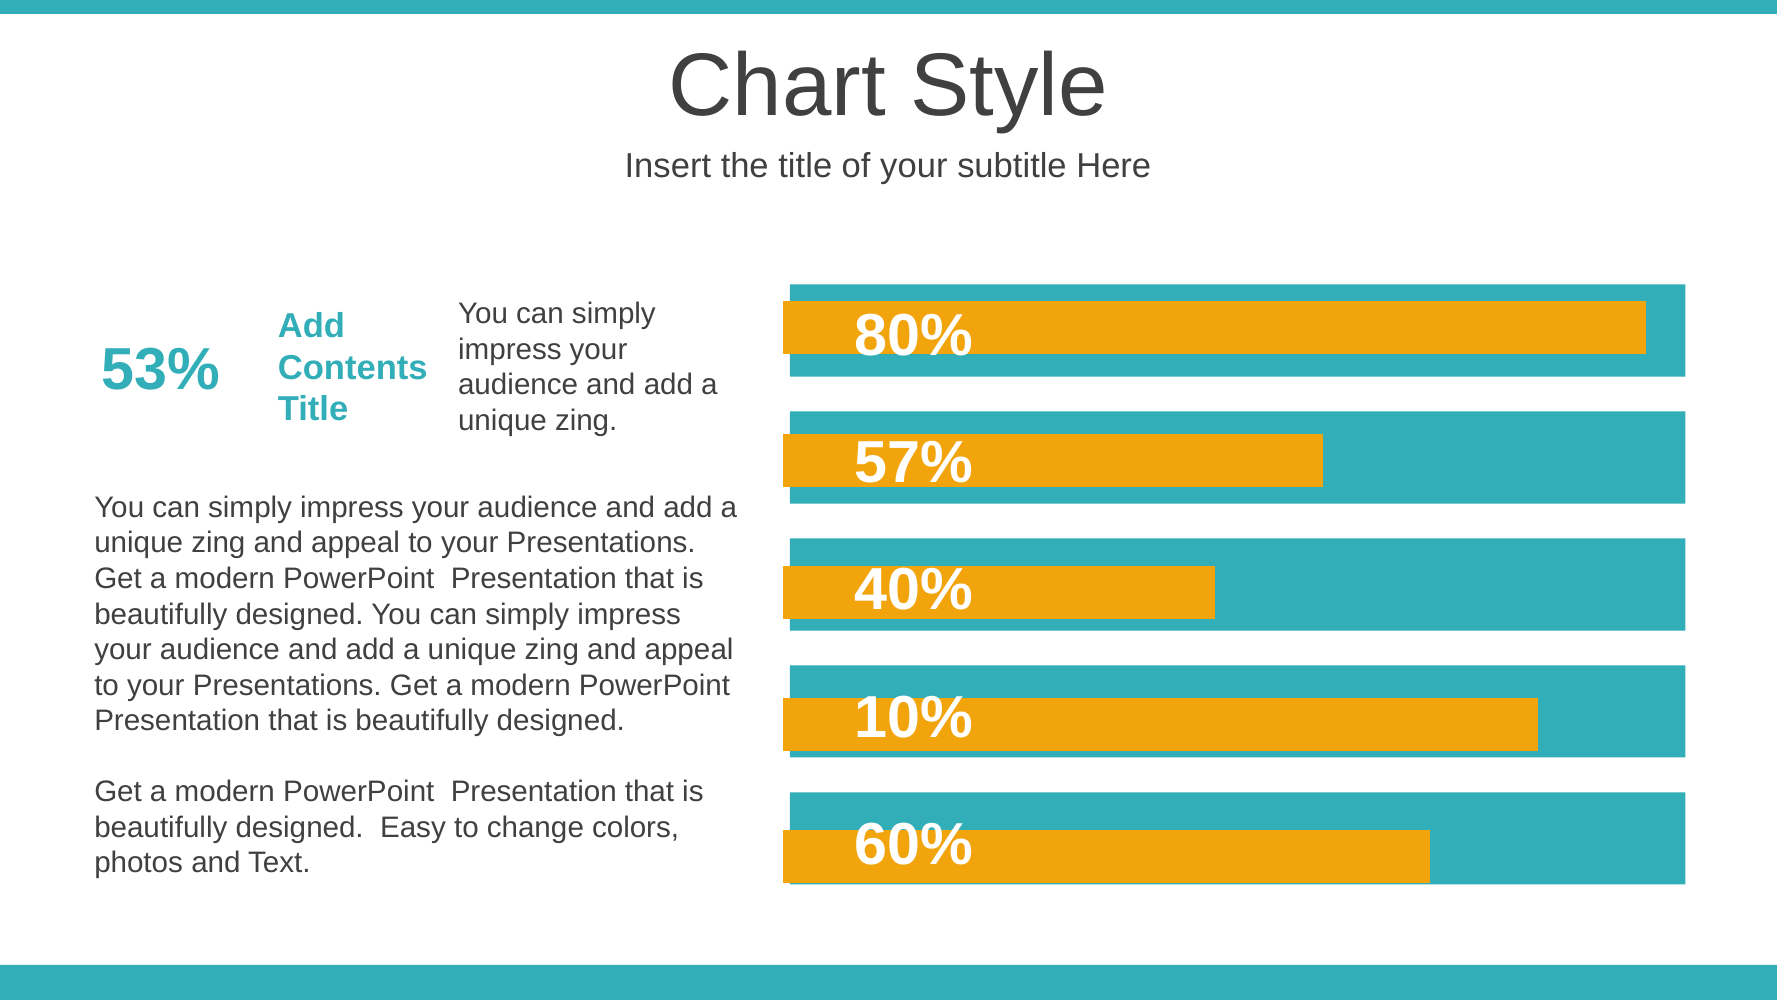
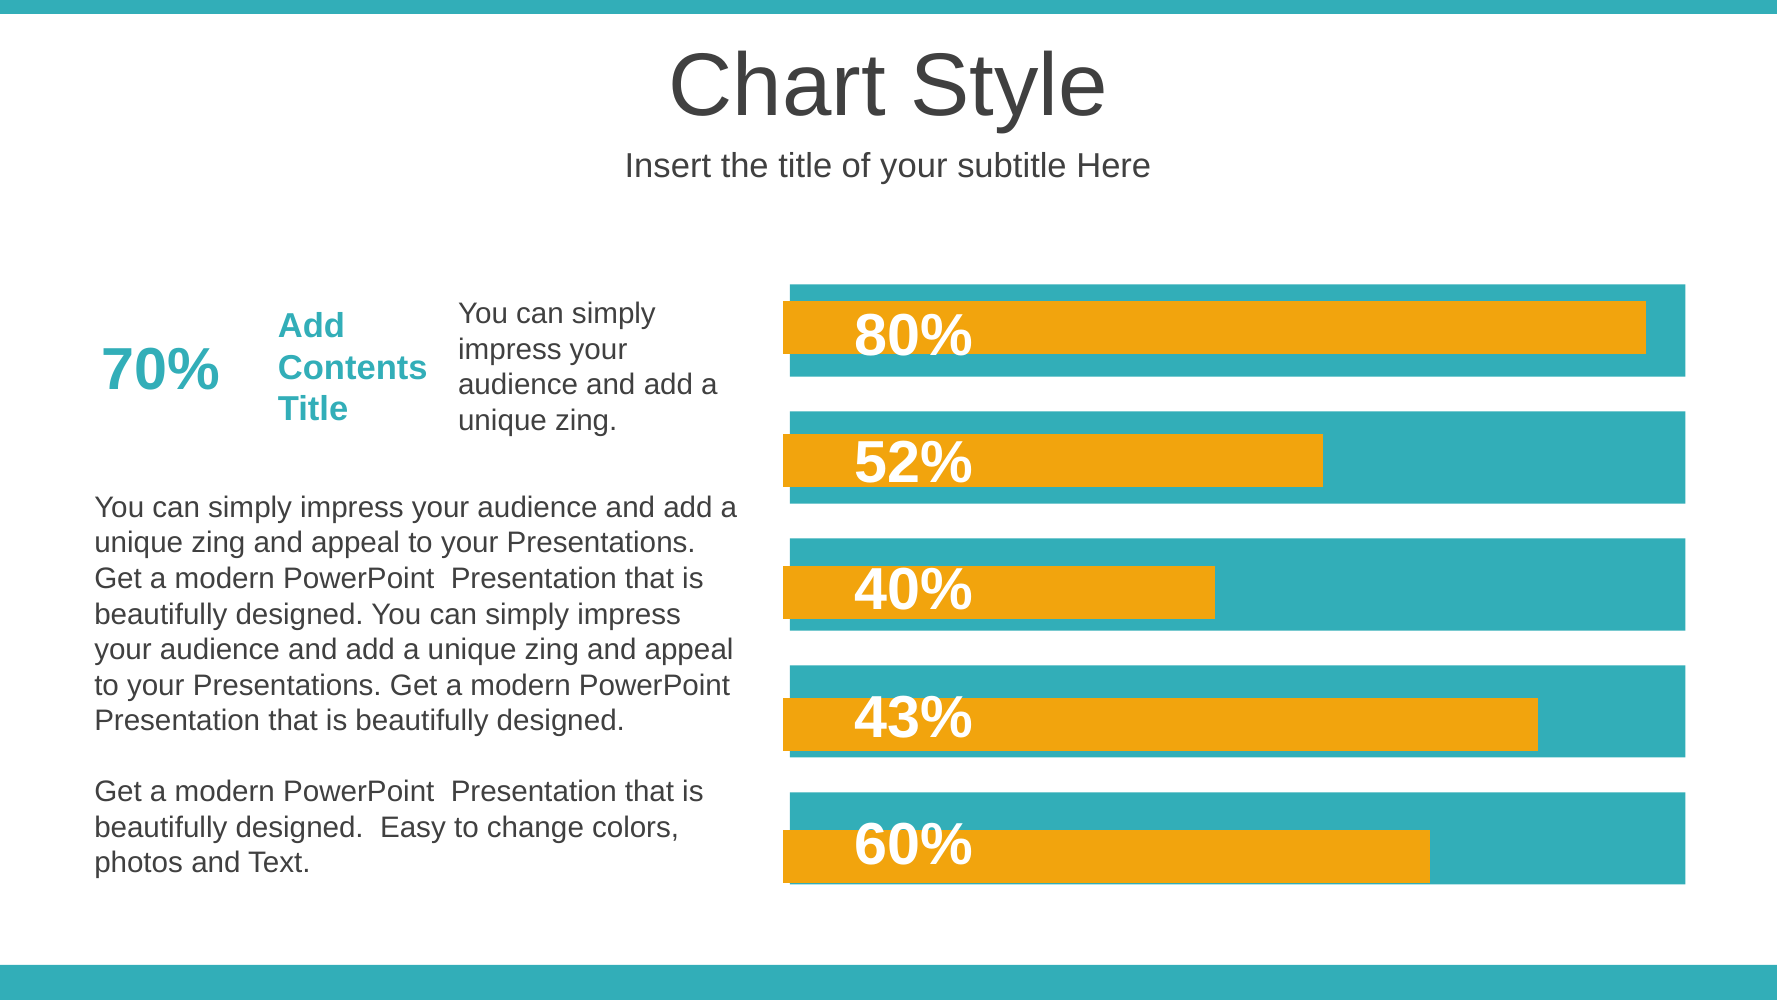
53%: 53% -> 70%
57%: 57% -> 52%
10%: 10% -> 43%
